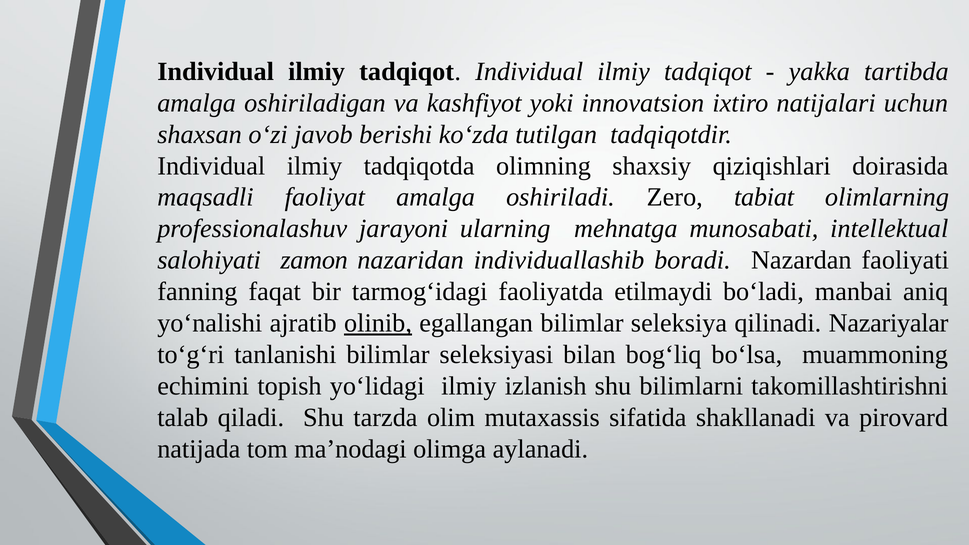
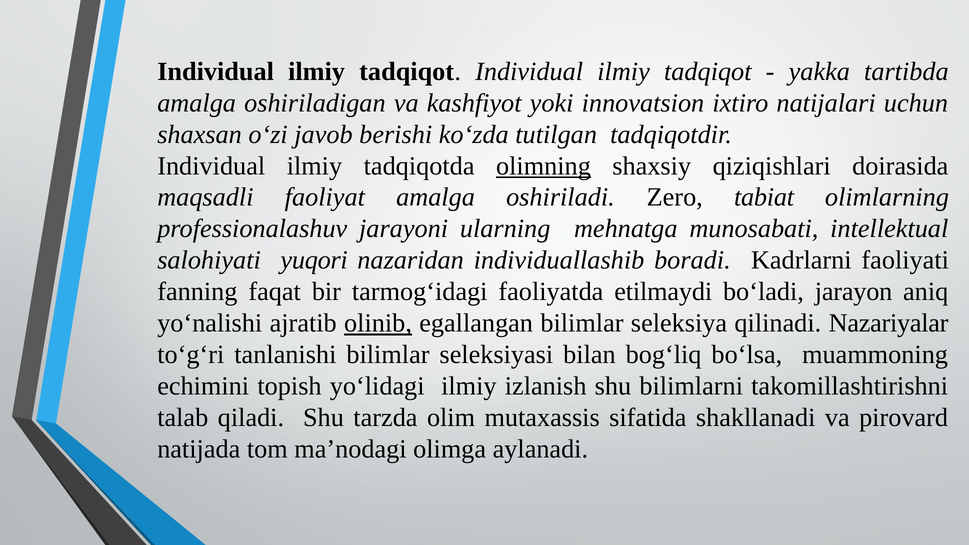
olimning underline: none -> present
zamon: zamon -> yuqori
Nazardan: Nazardan -> Kadrlarni
manbai: manbai -> jarayon
